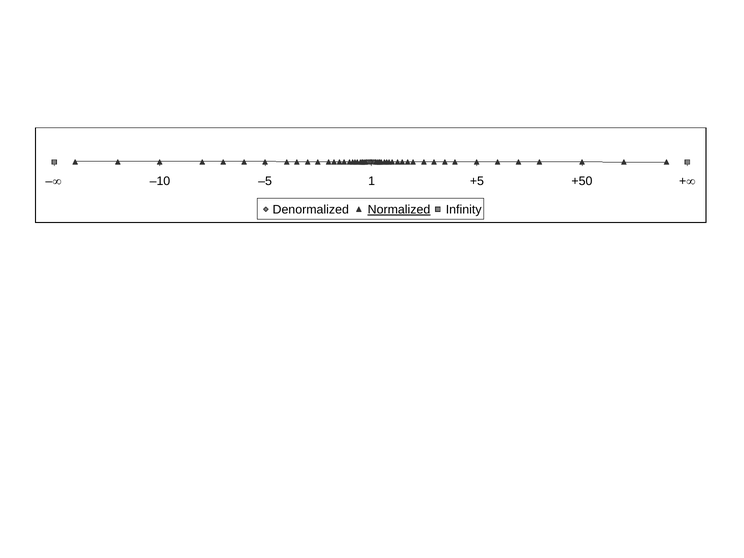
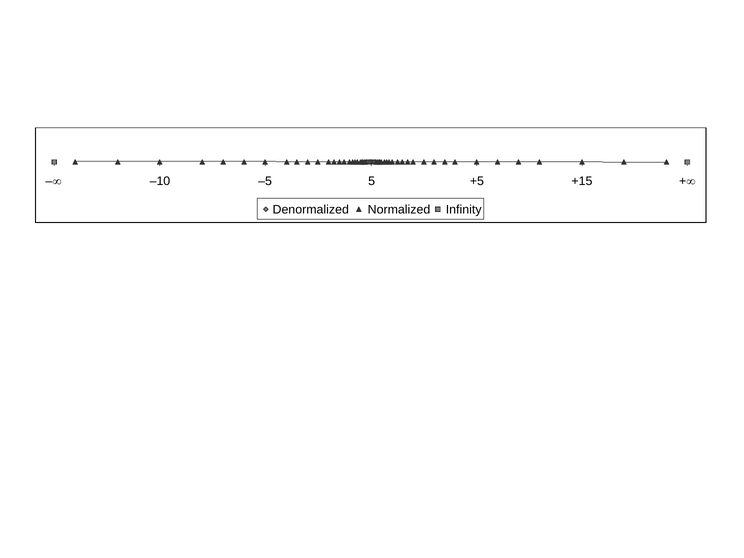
1: 1 -> 5
+50: +50 -> +15
Normalized underline: present -> none
